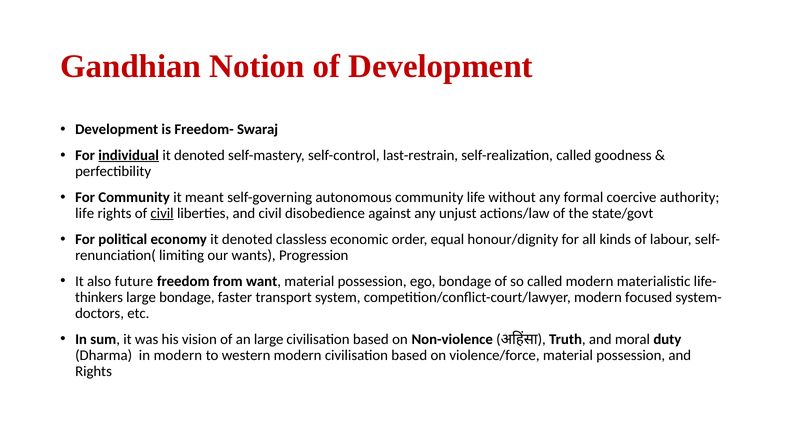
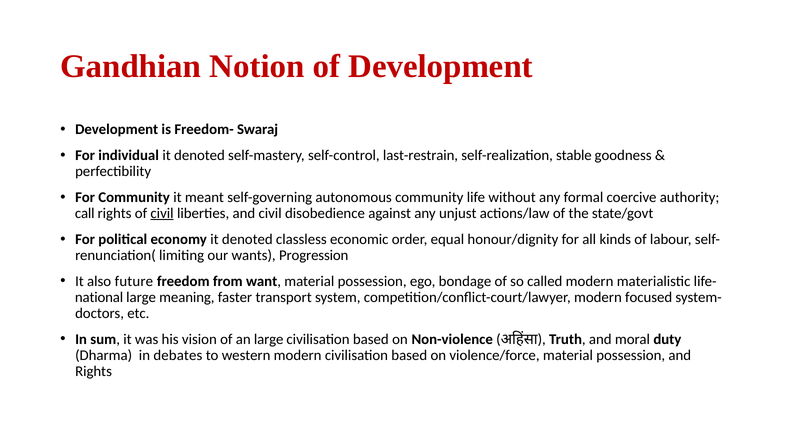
individual underline: present -> none
self-realization called: called -> stable
life at (85, 213): life -> call
thinkers: thinkers -> national
large bondage: bondage -> meaning
in modern: modern -> debates
